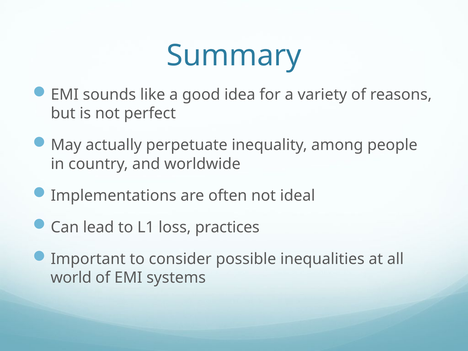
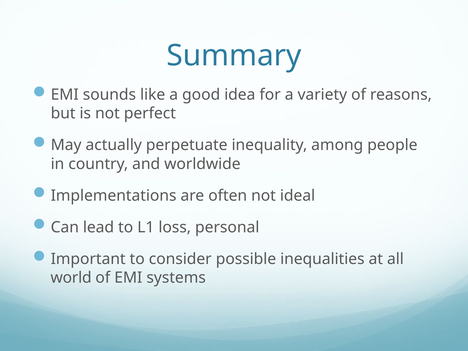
practices: practices -> personal
